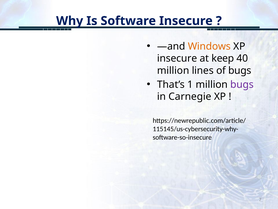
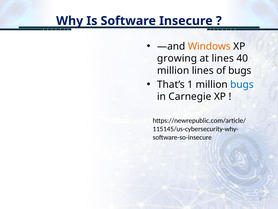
insecure at (177, 58): insecure -> growing
at keep: keep -> lines
bugs at (242, 84) colour: purple -> blue
